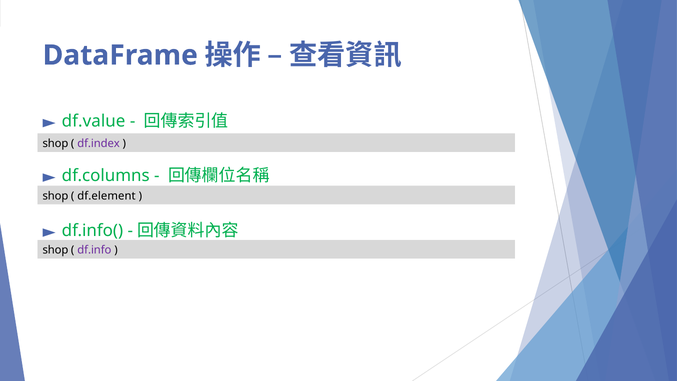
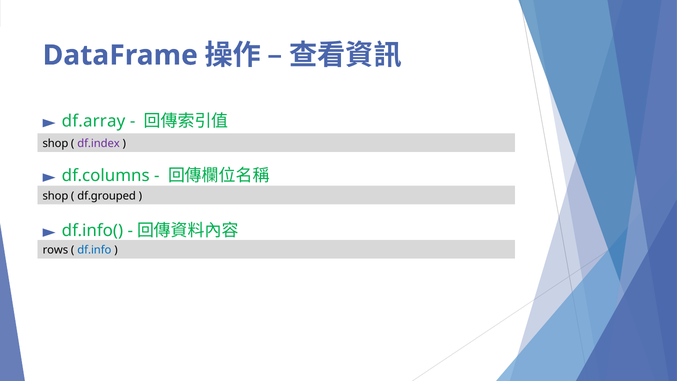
df.value: df.value -> df.array
df.element: df.element -> df.grouped
shop at (55, 250): shop -> rows
df.info colour: purple -> blue
